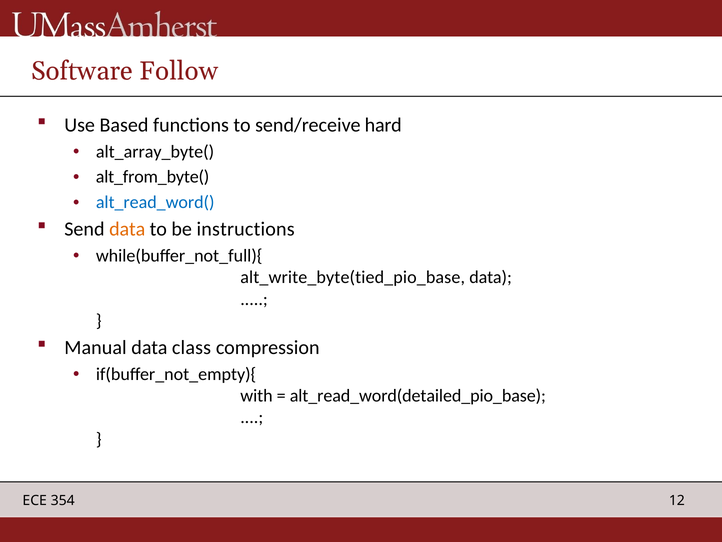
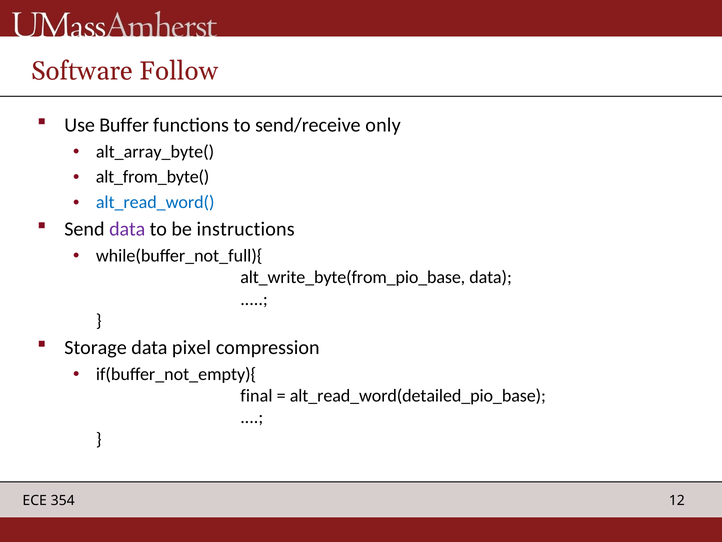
Based: Based -> Buffer
hard: hard -> only
data at (127, 229) colour: orange -> purple
alt_write_byte(tied_pio_base: alt_write_byte(tied_pio_base -> alt_write_byte(from_pio_base
Manual: Manual -> Storage
class: class -> pixel
with: with -> final
